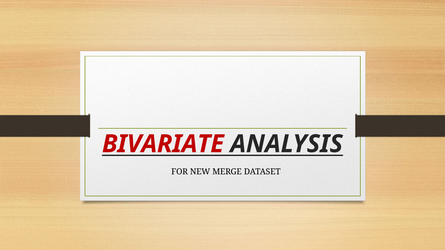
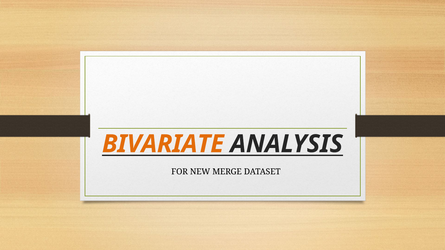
BIVARIATE colour: red -> orange
